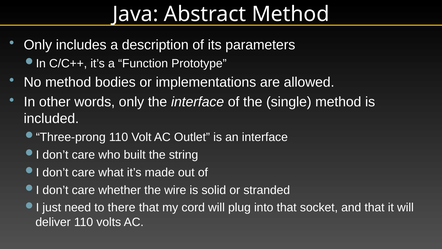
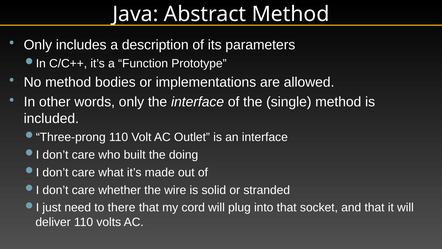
string: string -> doing
